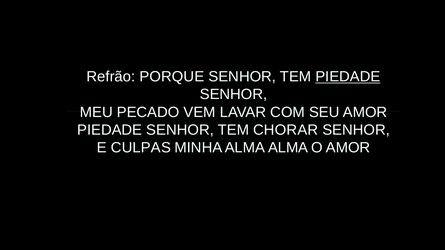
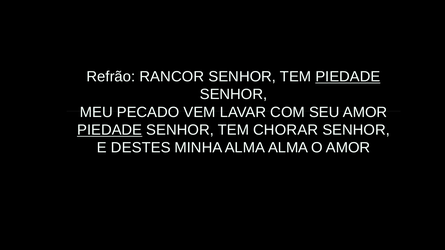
PORQUE: PORQUE -> RANCOR
PIEDADE at (110, 130) underline: none -> present
CULPAS: CULPAS -> DESTES
